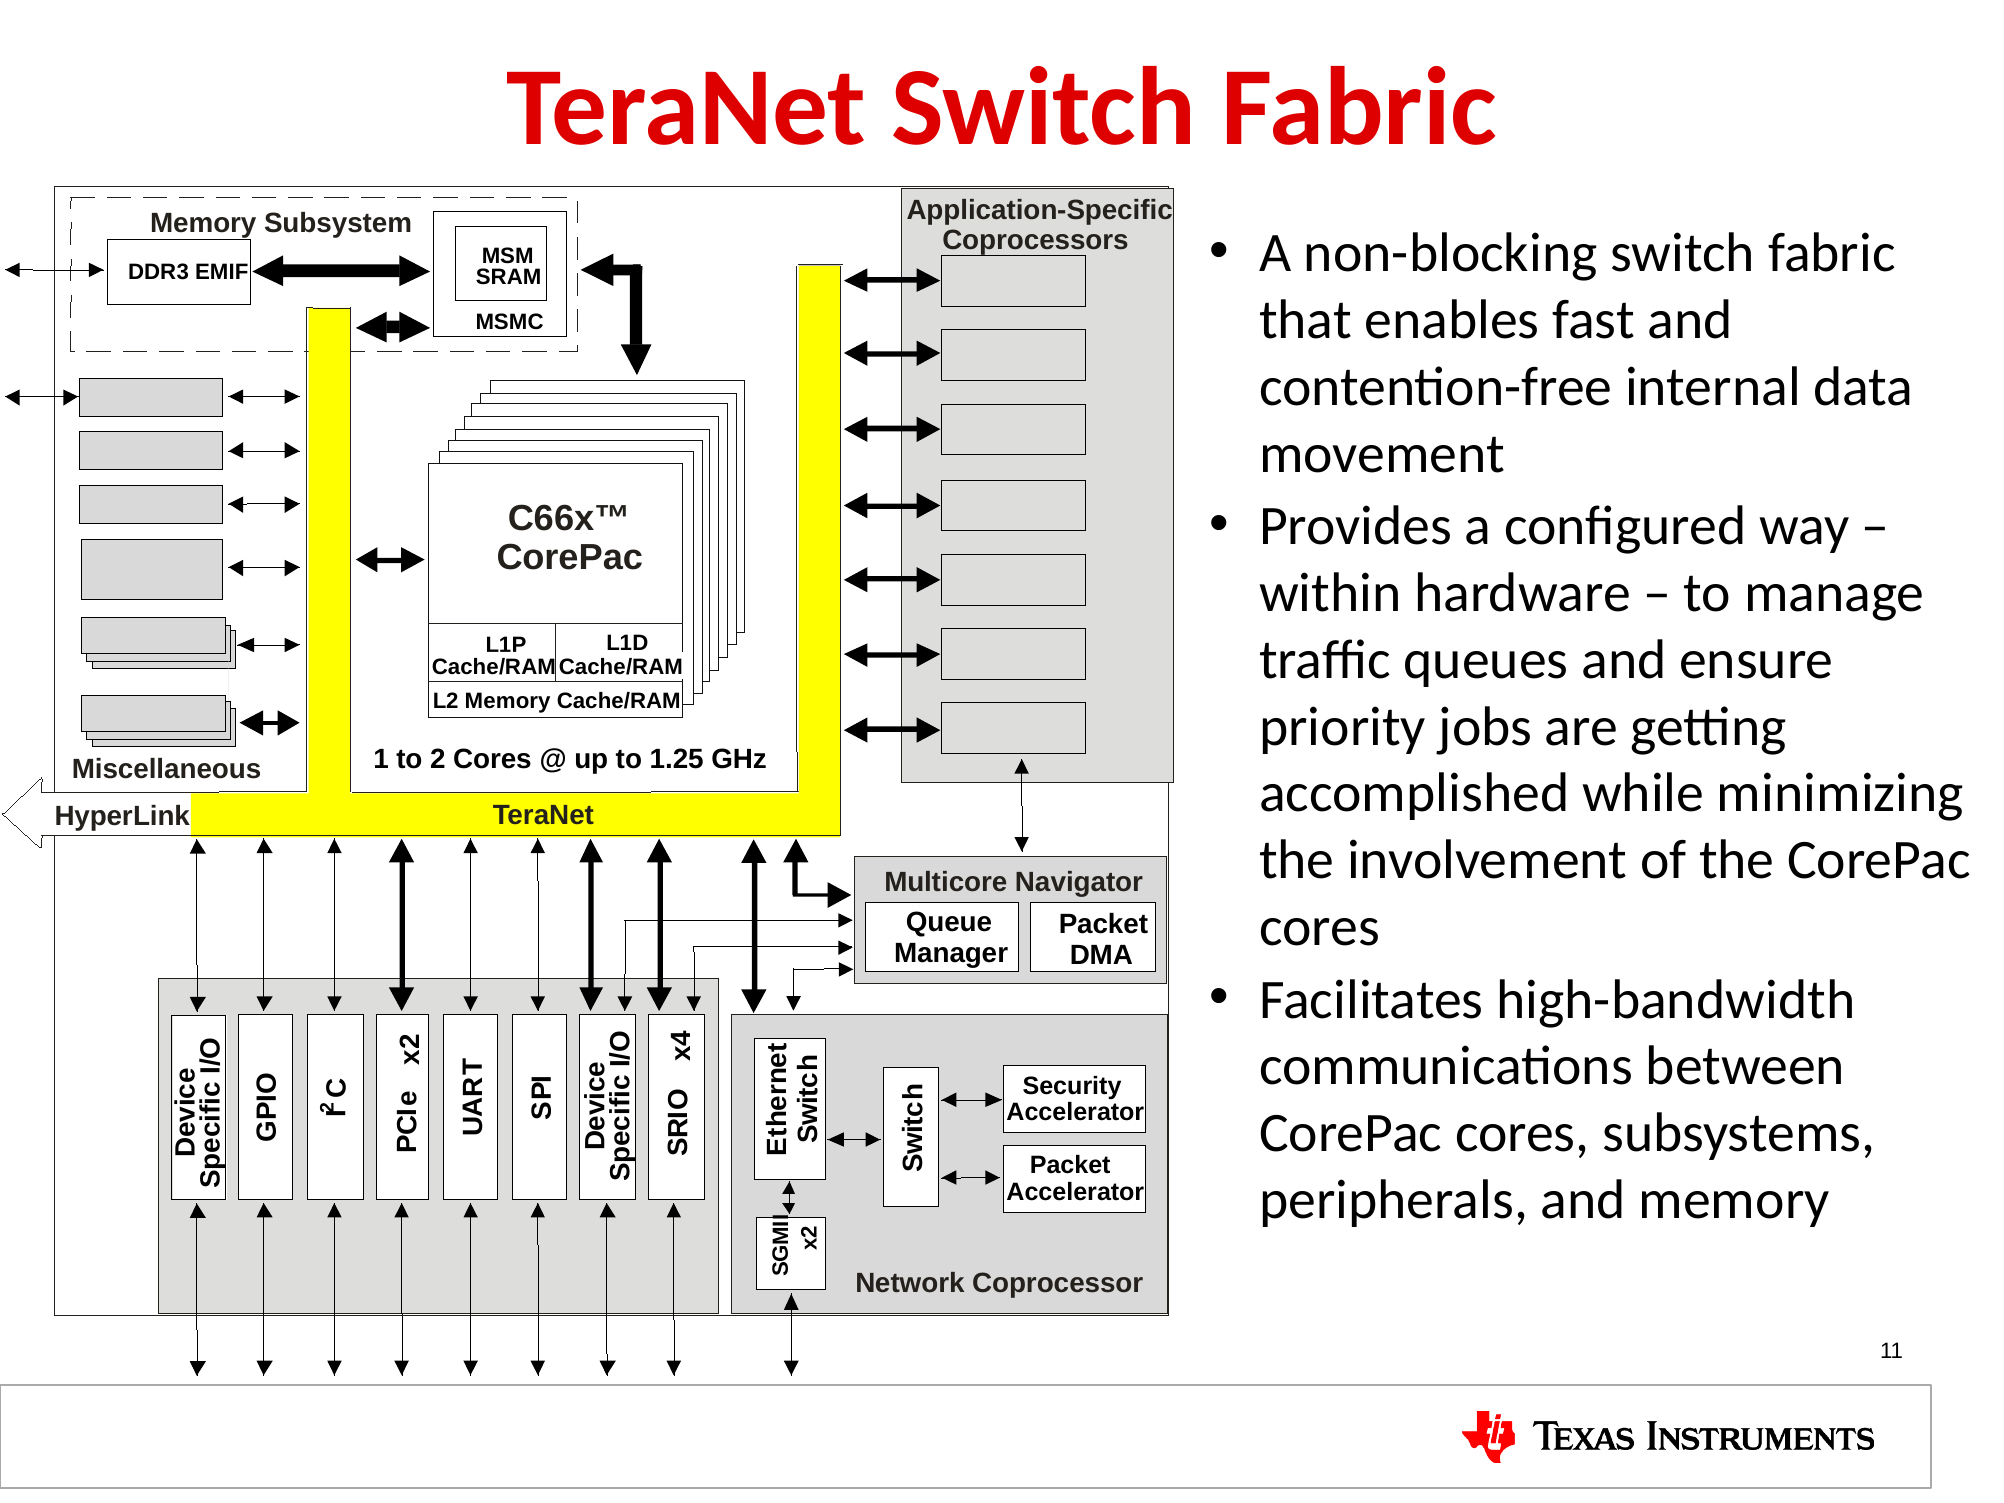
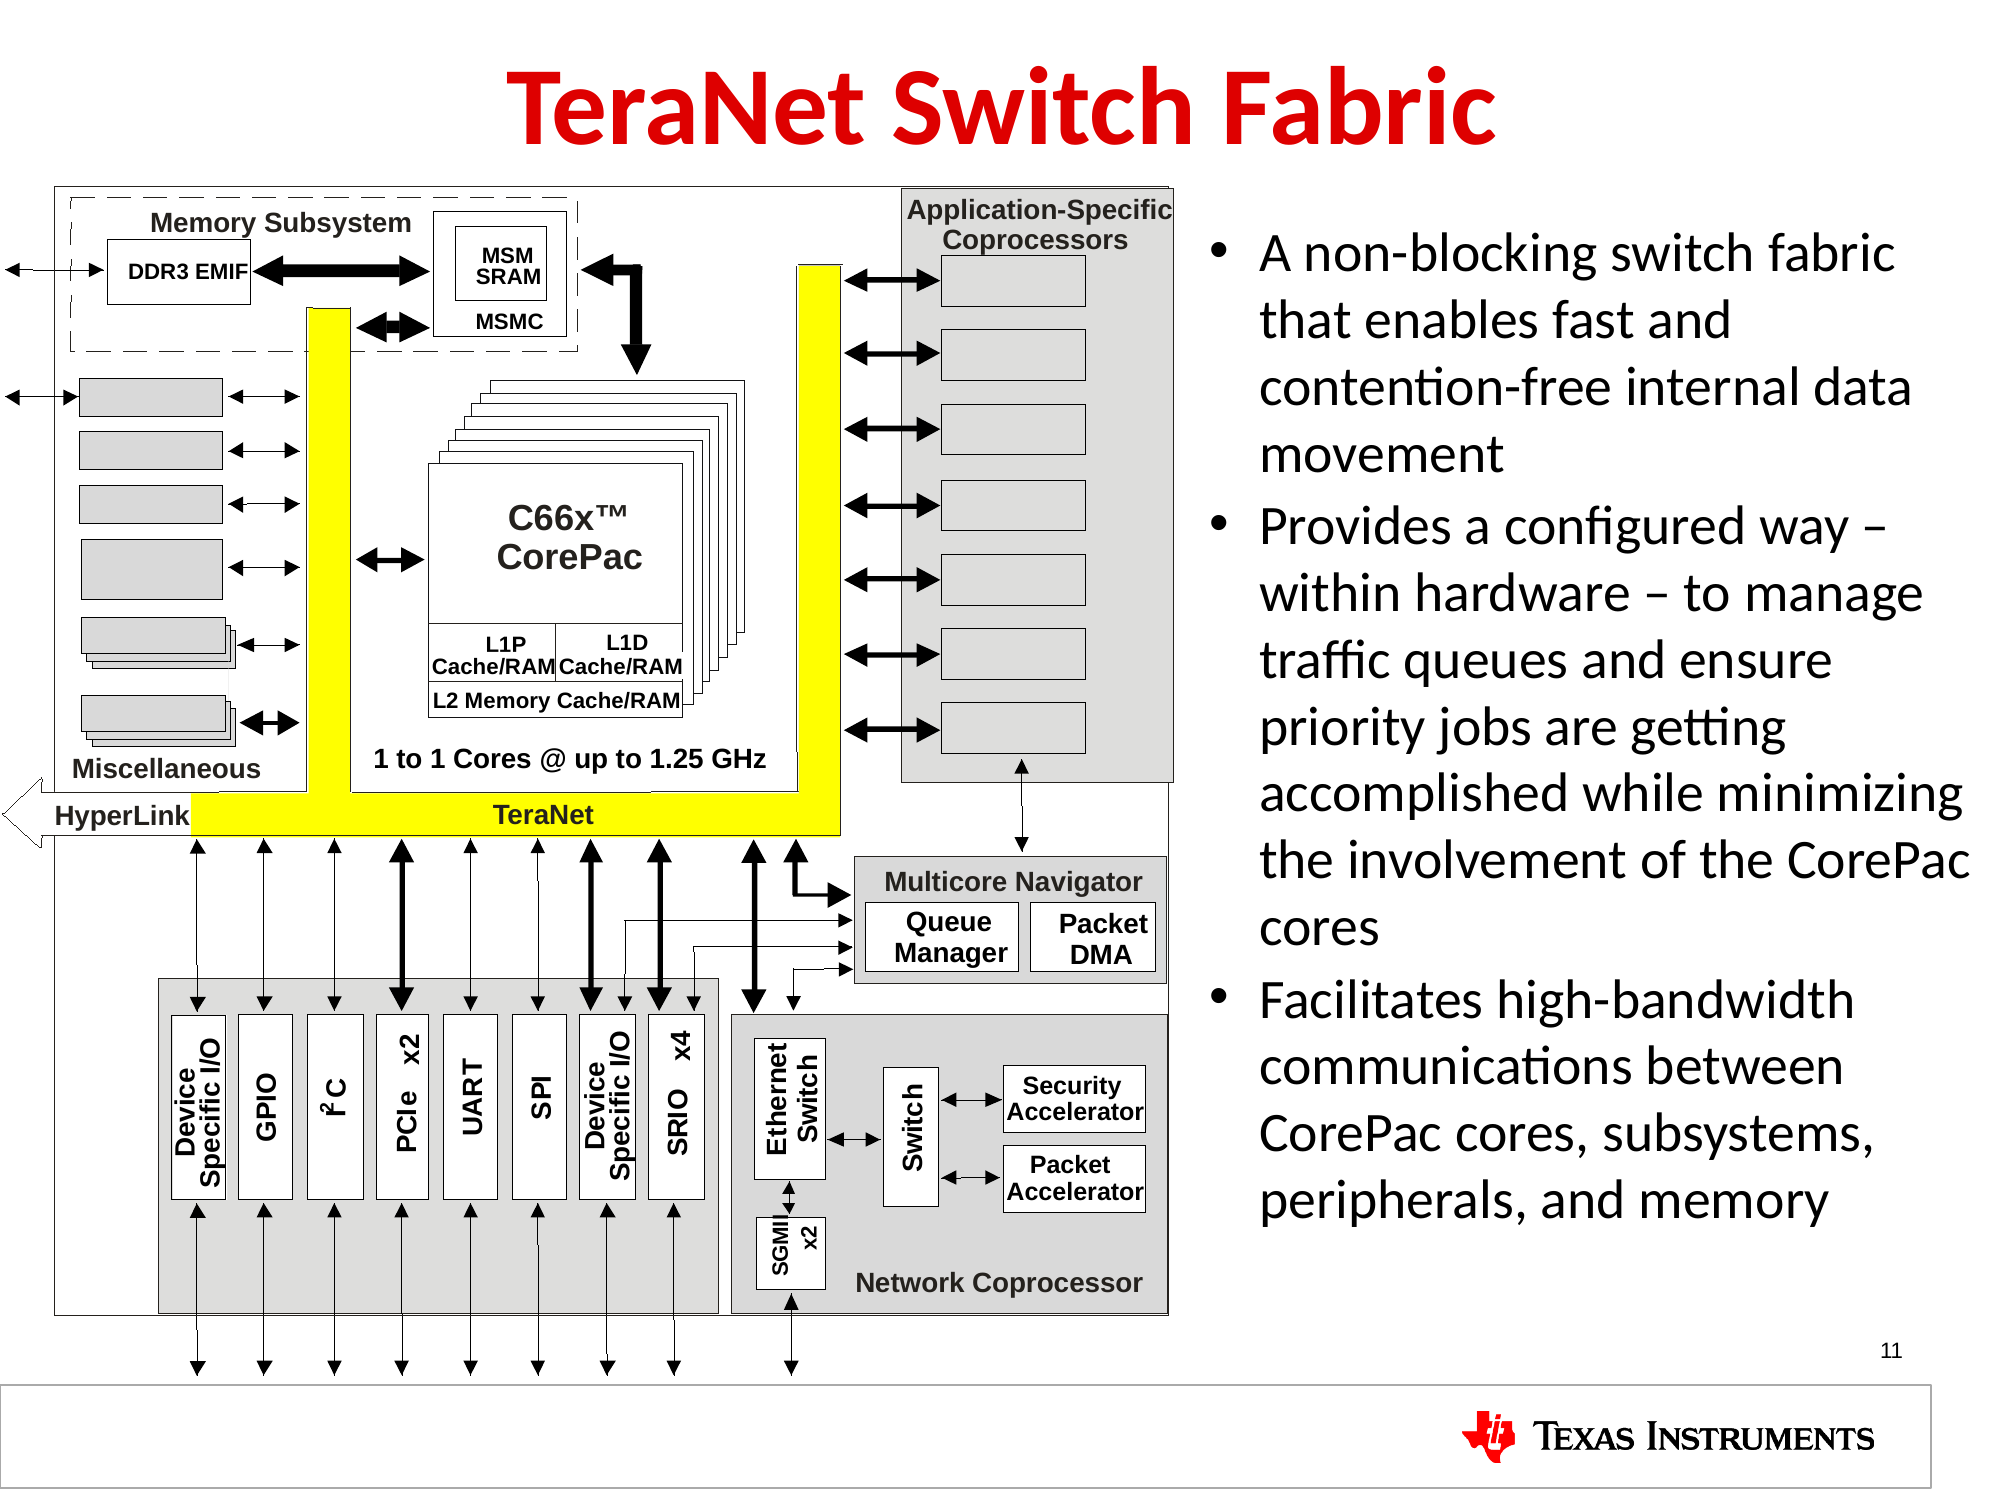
to 2: 2 -> 1
